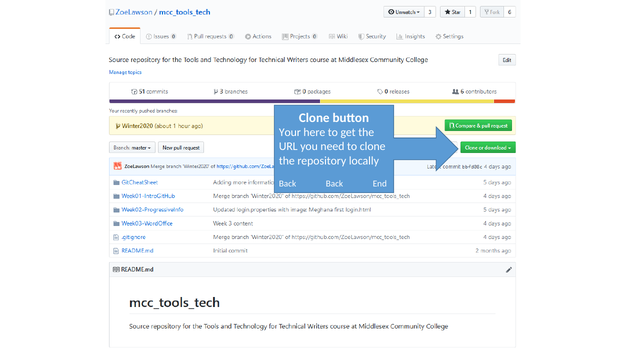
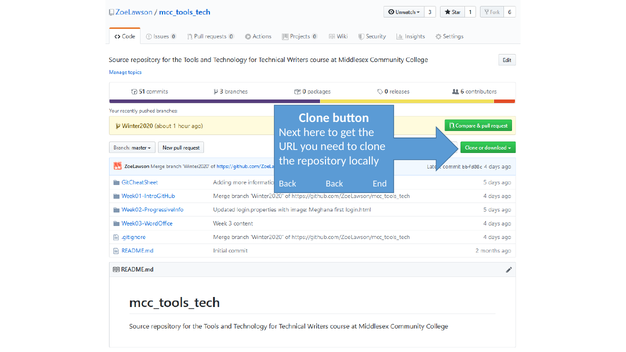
Your: Your -> Next
